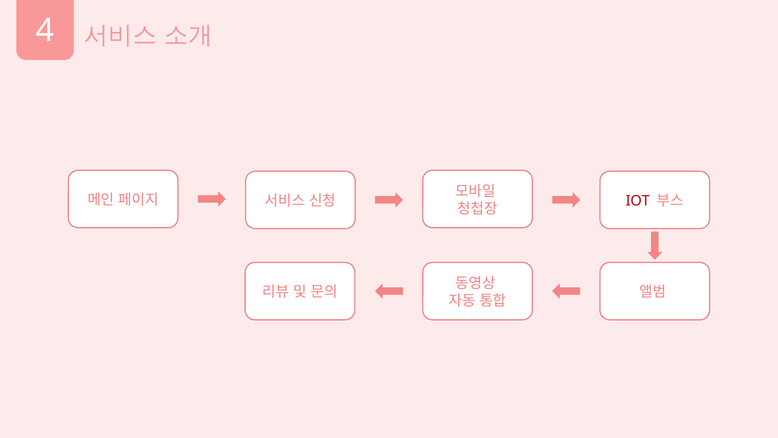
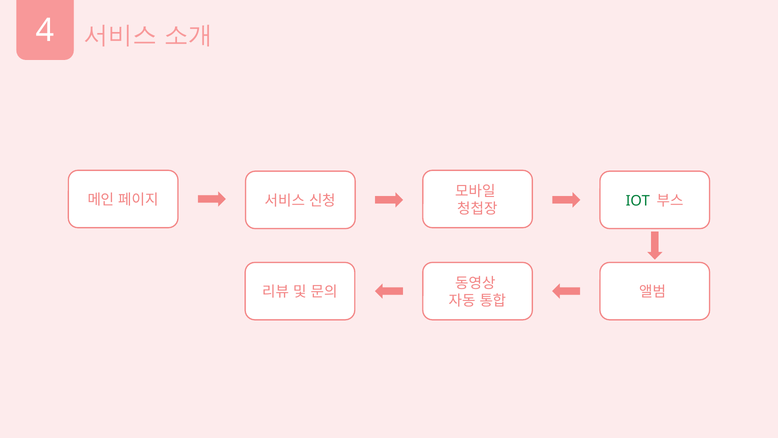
IOT colour: red -> green
